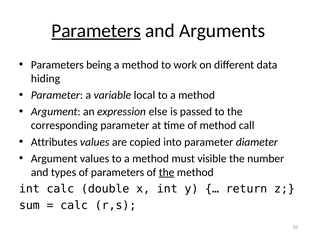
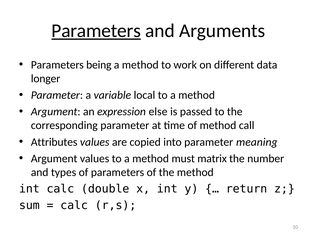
hiding: hiding -> longer
diameter: diameter -> meaning
visible: visible -> matrix
the at (167, 172) underline: present -> none
